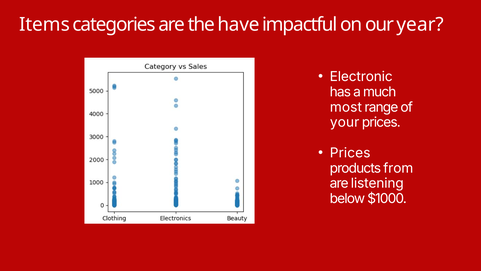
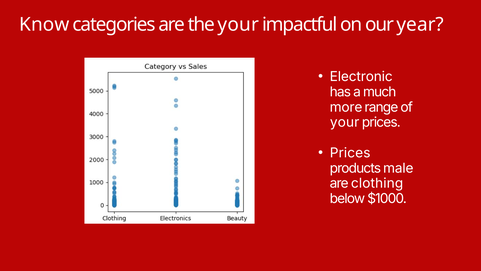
Items: Items -> Know
the have: have -> your
most: most -> more
from: from -> male
listening: listening -> clothing
